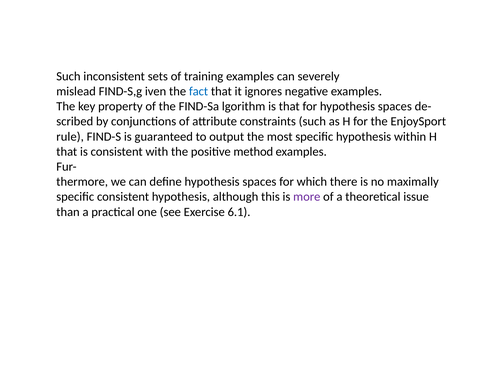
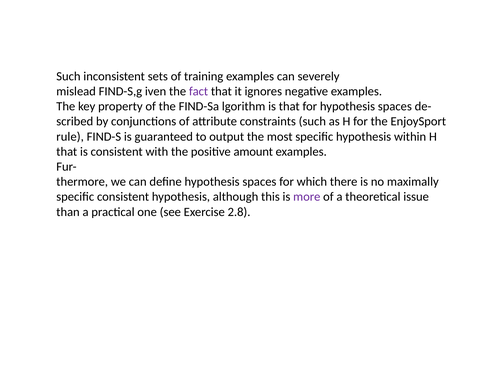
fact colour: blue -> purple
method: method -> amount
6.1: 6.1 -> 2.8
